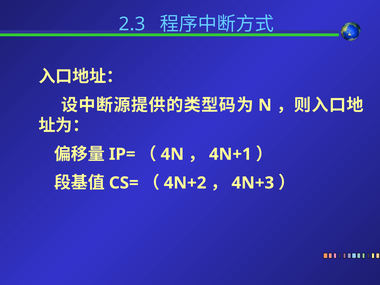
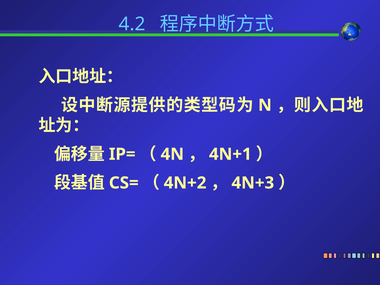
2.3: 2.3 -> 4.2
